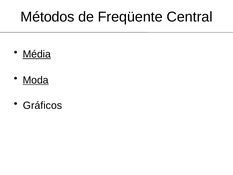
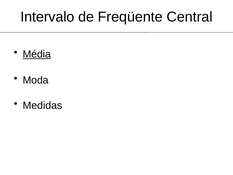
Métodos: Métodos -> Intervalo
Moda underline: present -> none
Gráficos: Gráficos -> Medidas
